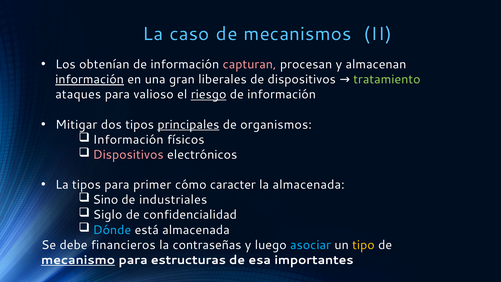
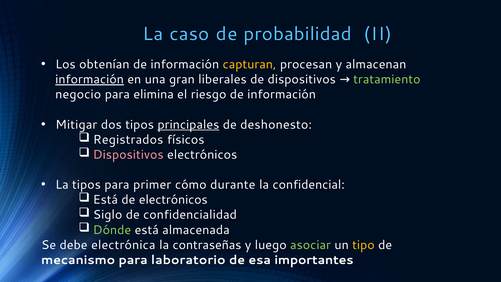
mecanismos: mecanismos -> probabilidad
capturan colour: pink -> yellow
ataques: ataques -> negocio
valioso: valioso -> elimina
riesgo underline: present -> none
organismos: organismos -> deshonesto
Información at (128, 140): Información -> Registrados
caracter: caracter -> durante
la almacenada: almacenada -> confidencial
Sino at (105, 200): Sino -> Está
de industriales: industriales -> electrónicos
Dónde colour: light blue -> light green
financieros: financieros -> electrónica
asociar colour: light blue -> light green
mecanismo underline: present -> none
estructuras: estructuras -> laboratorio
